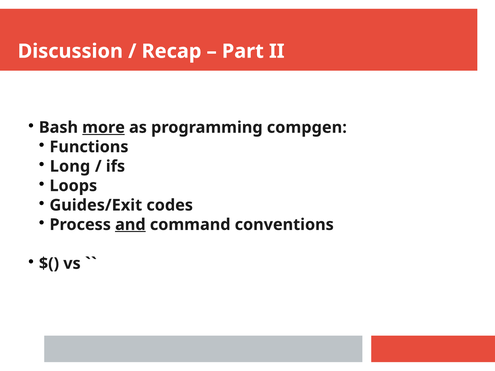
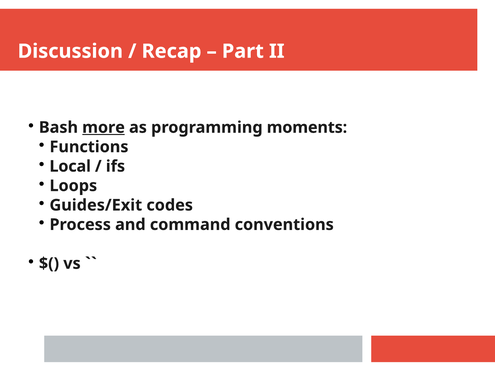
compgen: compgen -> moments
Long: Long -> Local
and underline: present -> none
